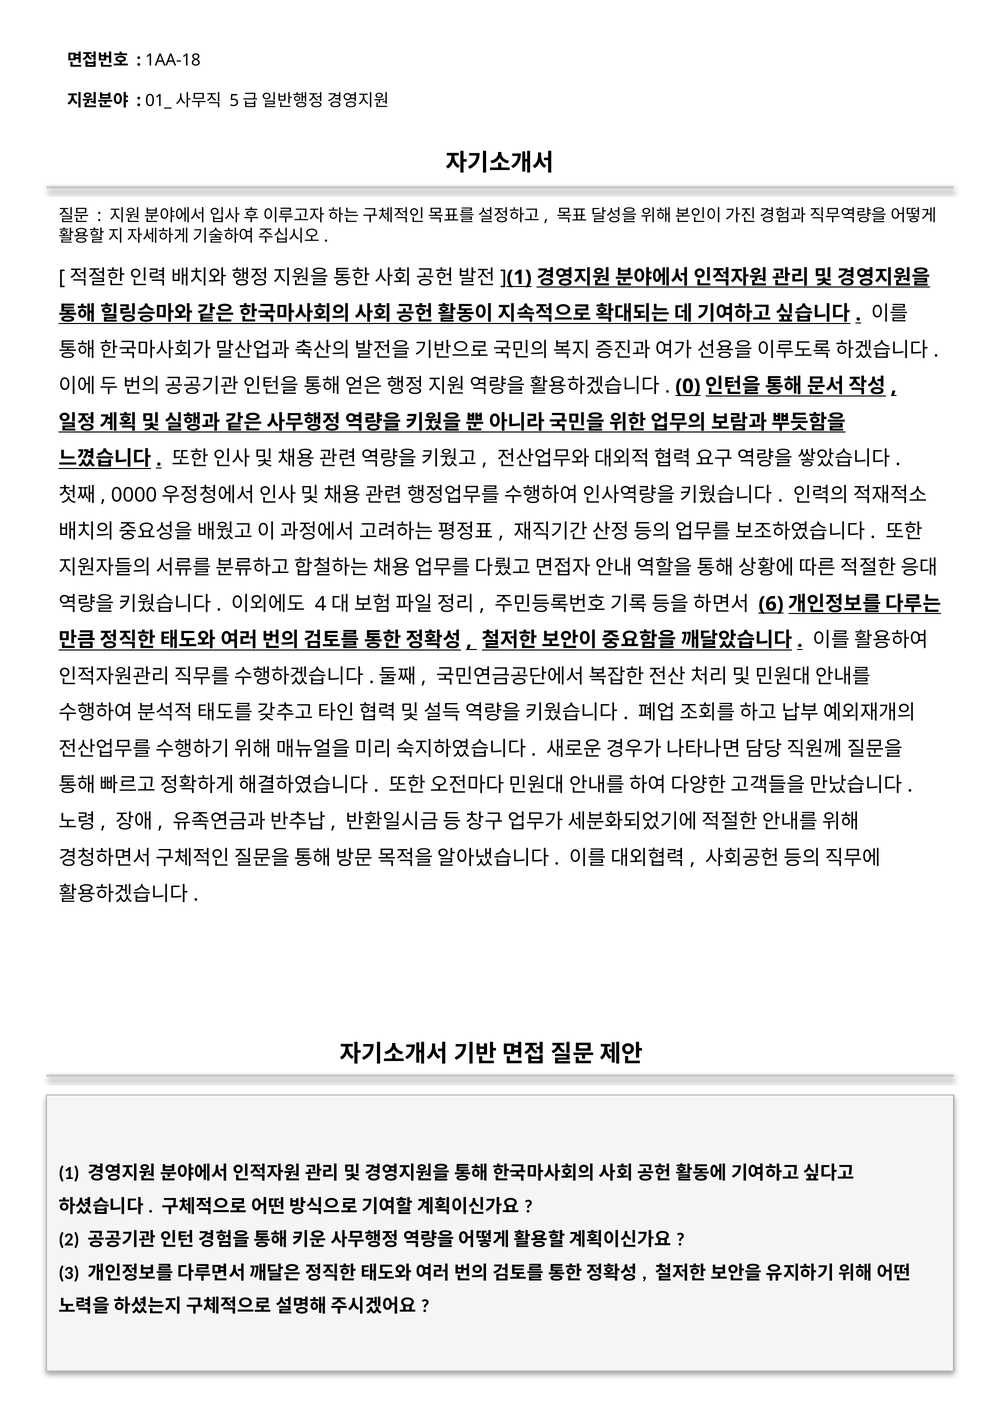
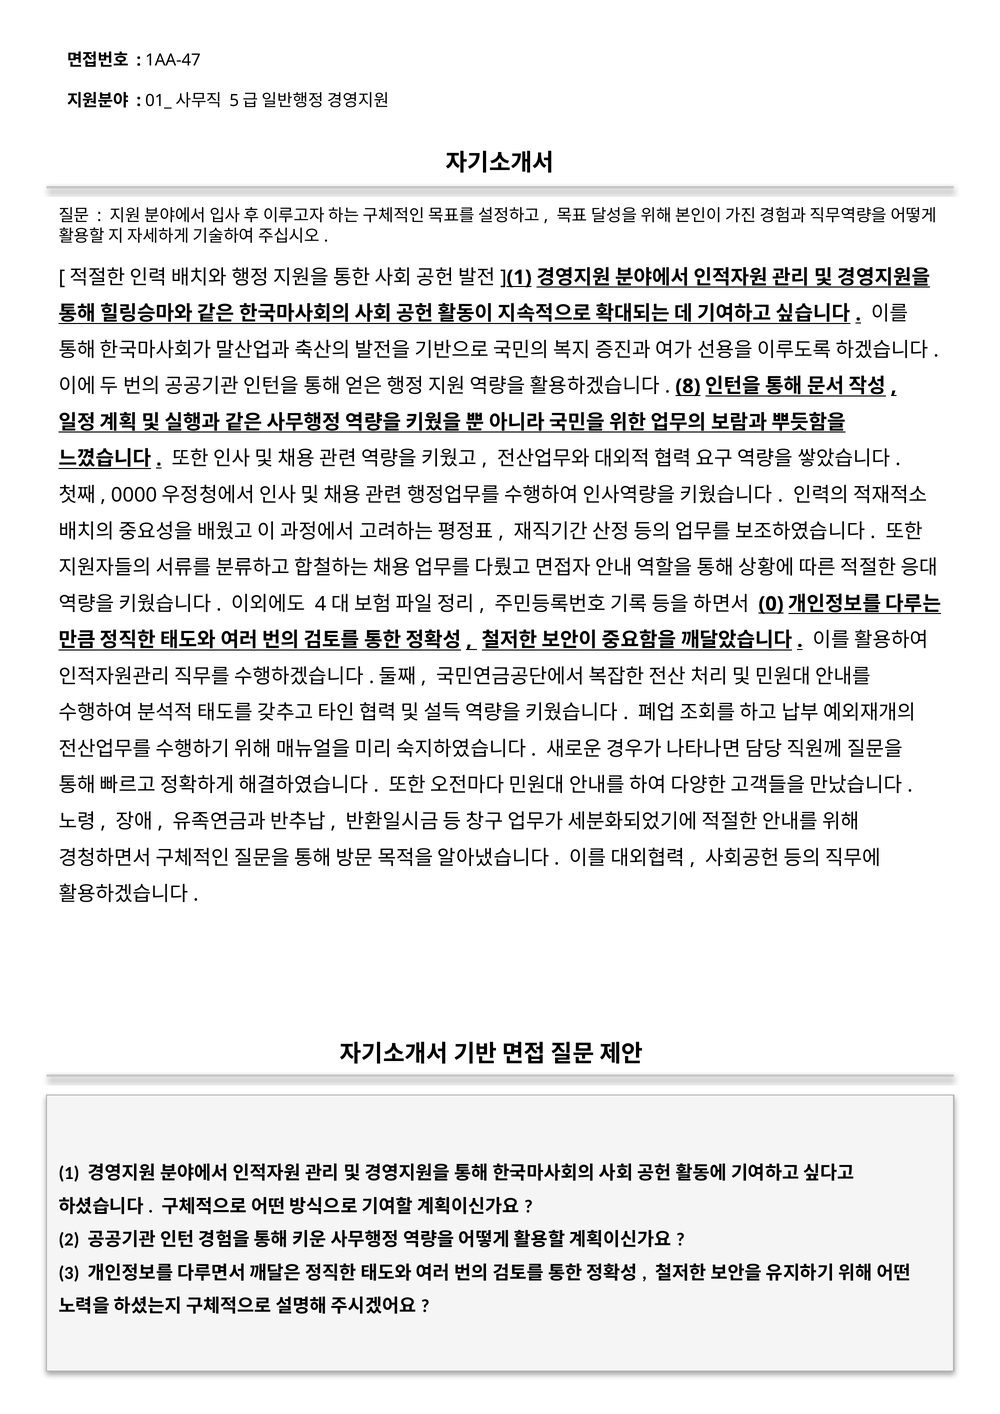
1AA-18: 1AA-18 -> 1AA-47
0: 0 -> 8
6: 6 -> 0
